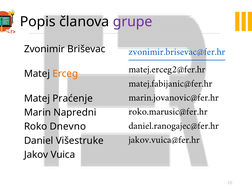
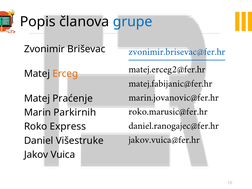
grupe colour: purple -> blue
Napredni: Napredni -> Parkirnih
Dnevno: Dnevno -> Express
